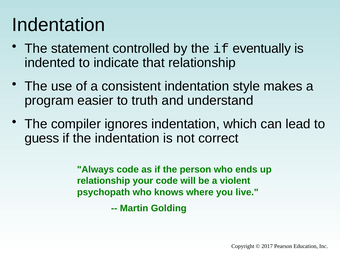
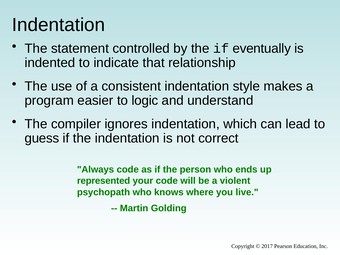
truth: truth -> logic
relationship at (104, 181): relationship -> represented
